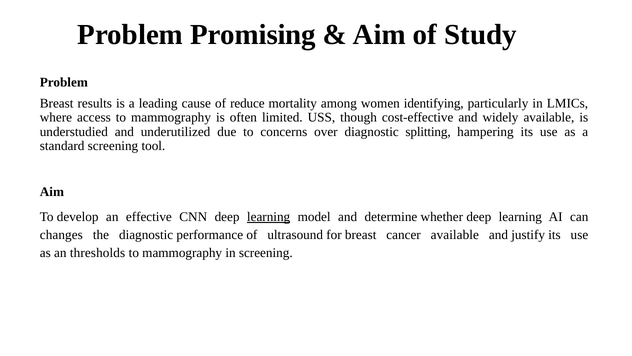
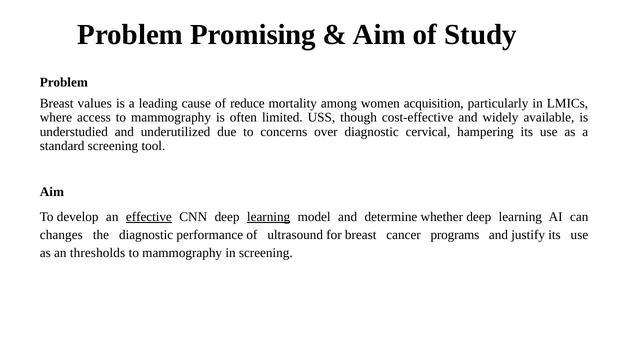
results: results -> values
identifying: identifying -> acquisition
splitting: splitting -> cervical
effective underline: none -> present
cancer available: available -> programs
